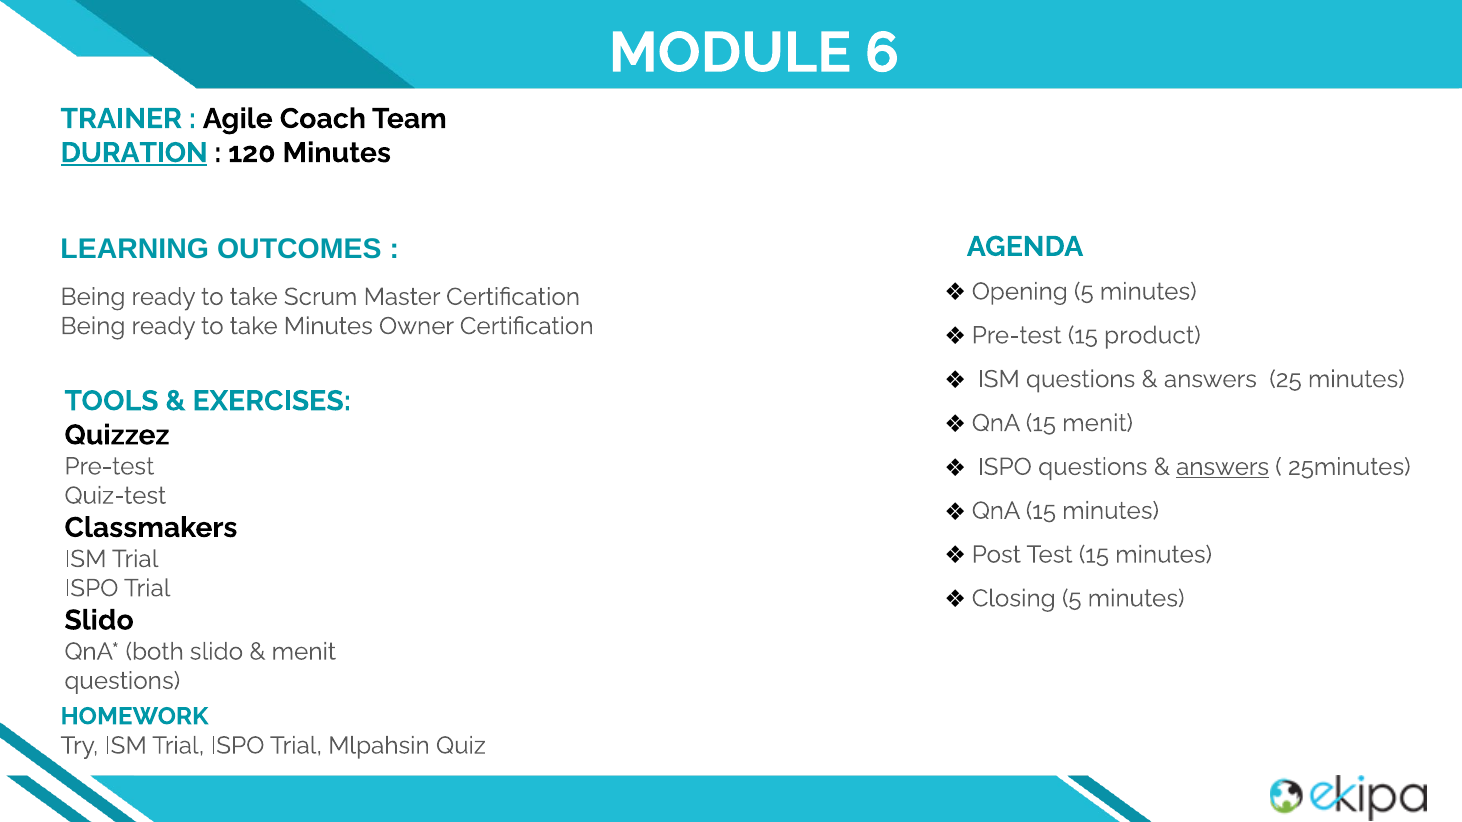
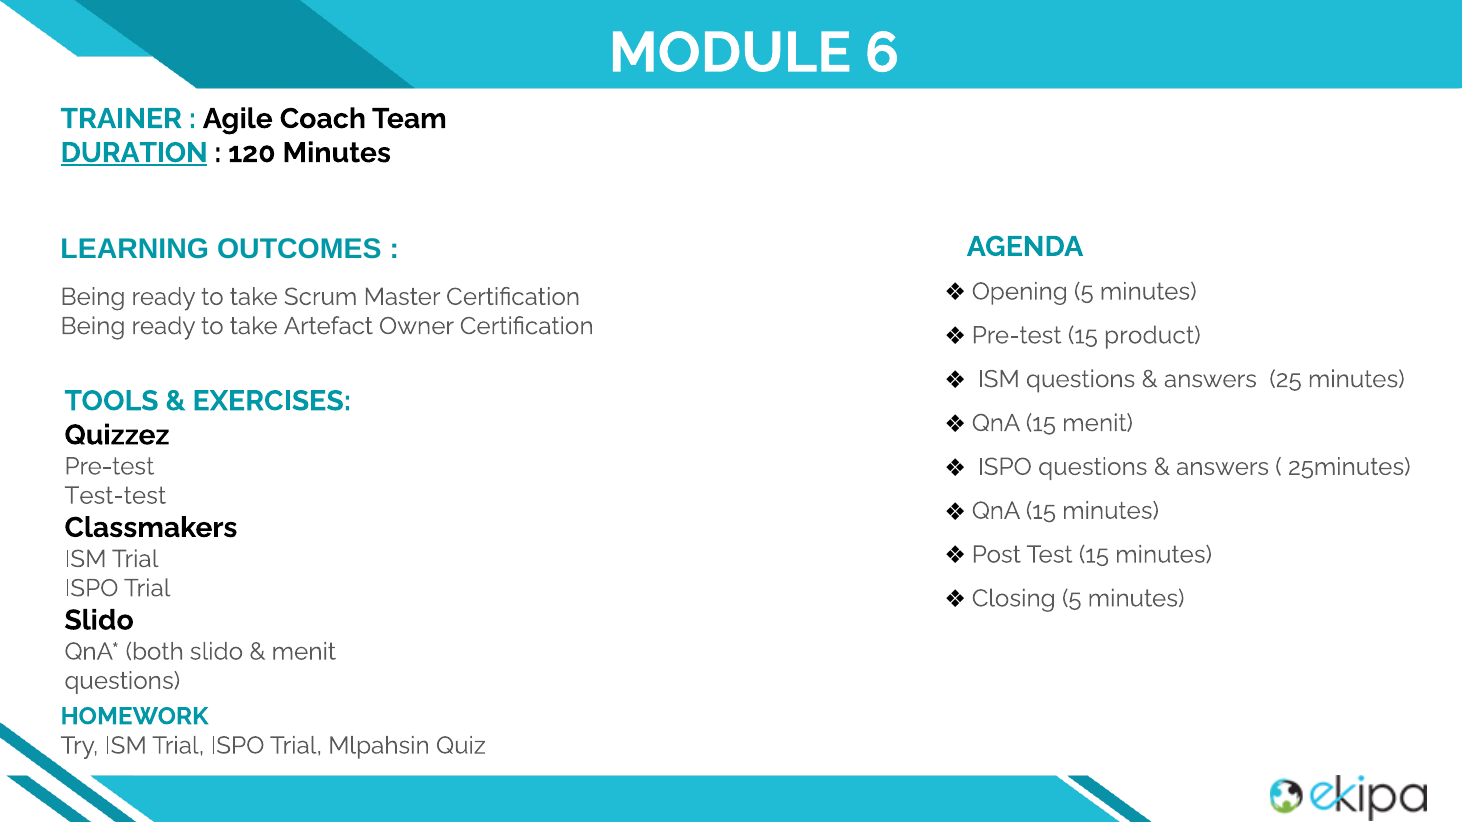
take Minutes: Minutes -> Artefact
answers at (1223, 467) underline: present -> none
Quiz-test: Quiz-test -> Test-test
